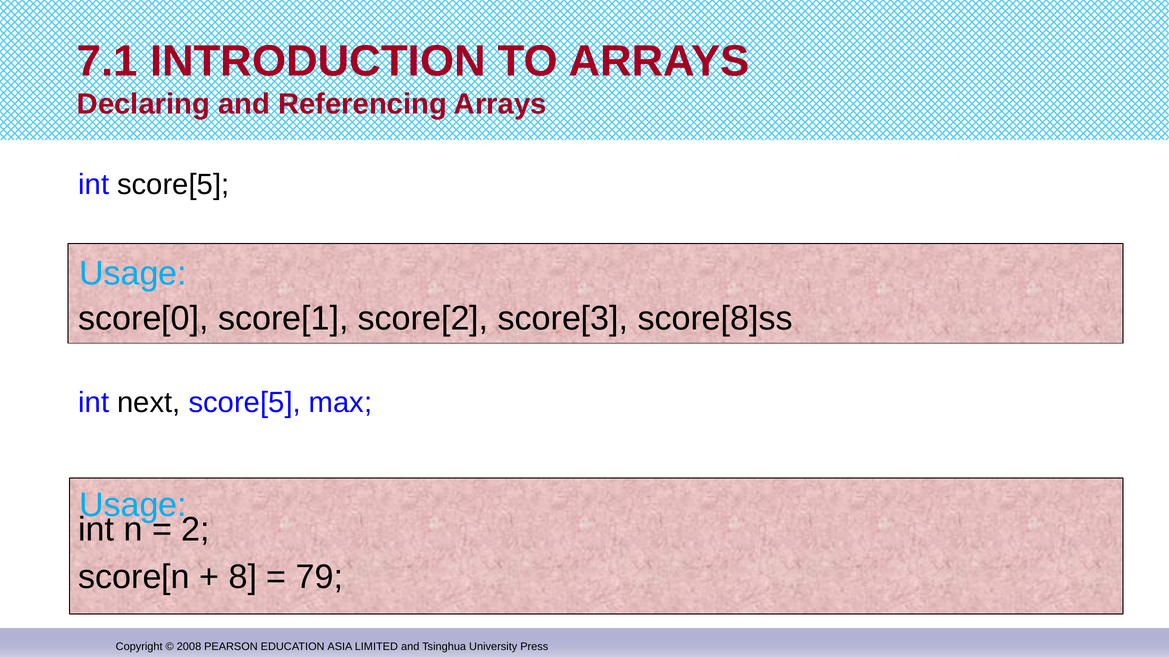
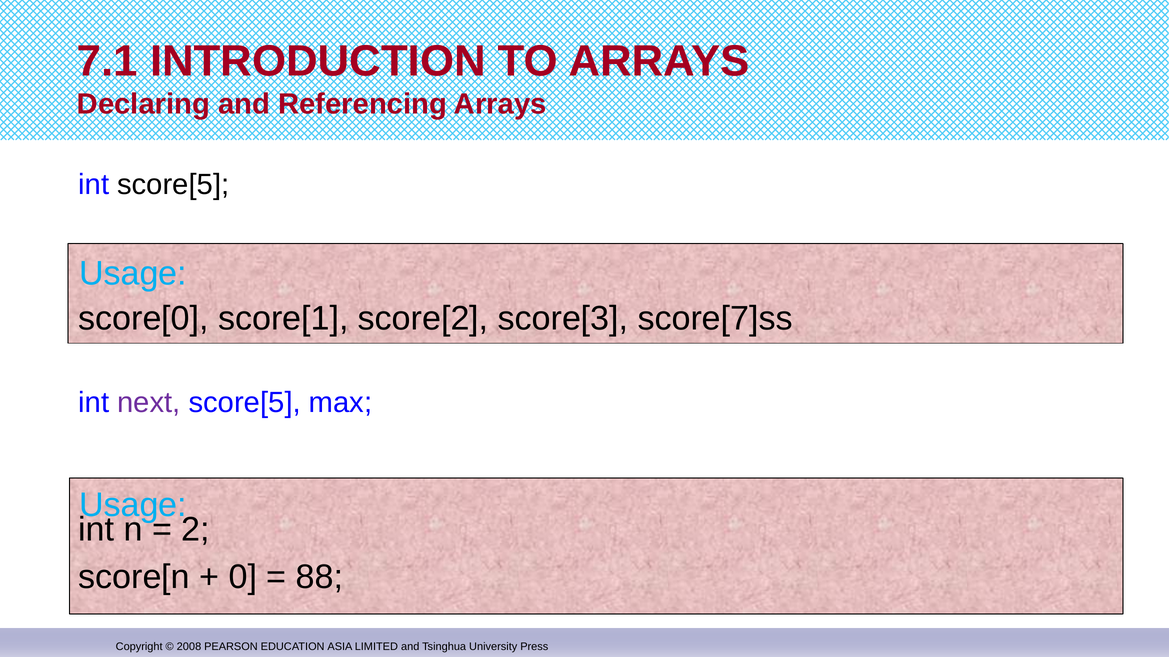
score[8]ss: score[8]ss -> score[7]ss
next colour: black -> purple
8: 8 -> 0
79: 79 -> 88
